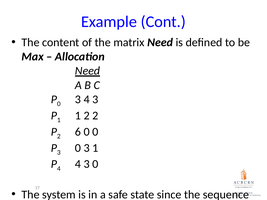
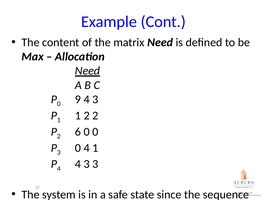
3 at (78, 99): 3 -> 9
3 0 3: 3 -> 4
4 3 0: 0 -> 3
